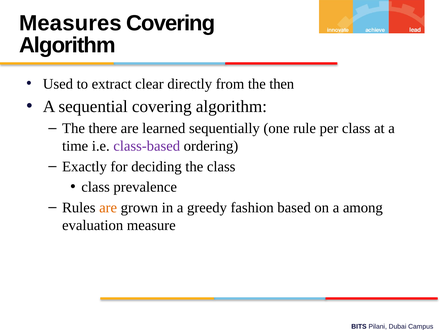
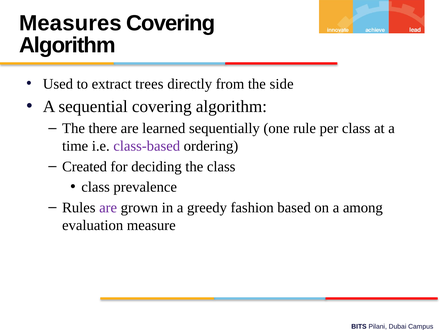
clear: clear -> trees
then: then -> side
Exactly: Exactly -> Created
are at (108, 208) colour: orange -> purple
